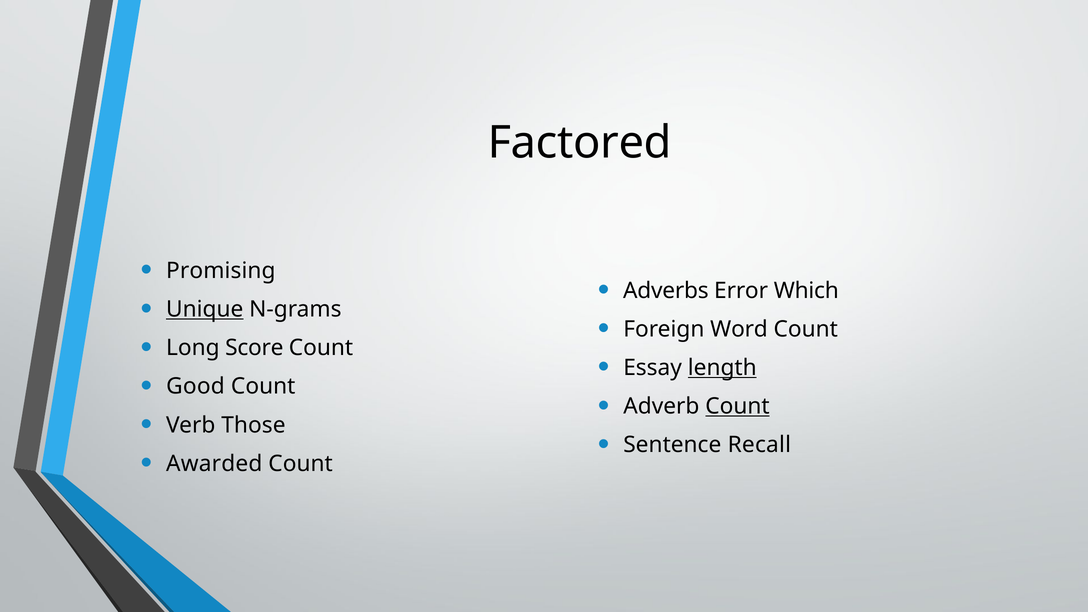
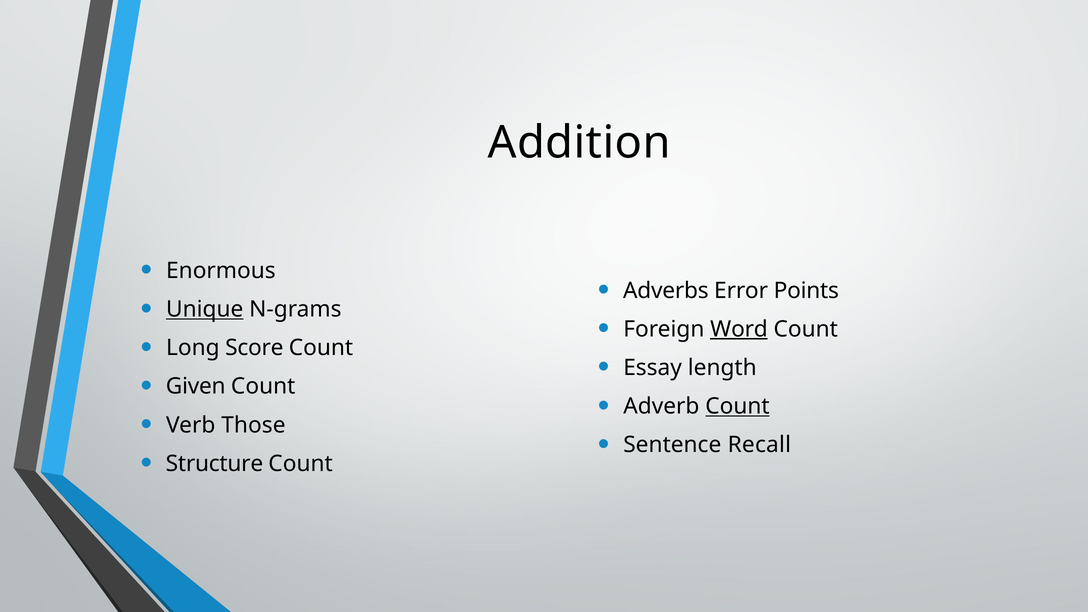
Factored: Factored -> Addition
Promising: Promising -> Enormous
Which: Which -> Points
Word underline: none -> present
length underline: present -> none
Good: Good -> Given
Awarded: Awarded -> Structure
